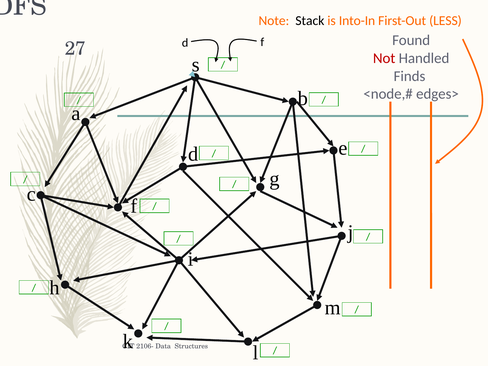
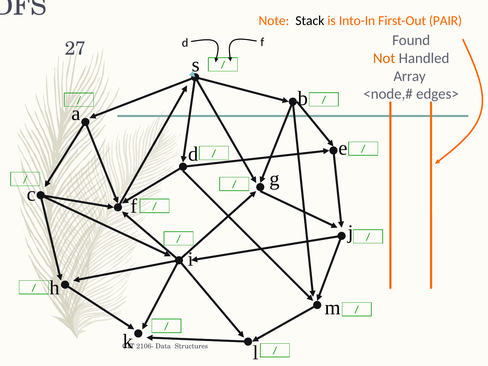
LESS: LESS -> PAIR
Not colour: red -> orange
Finds: Finds -> Array
